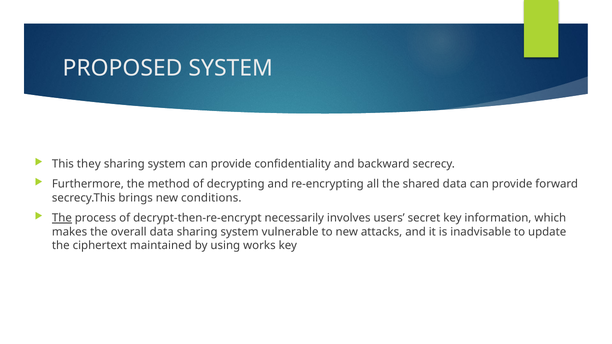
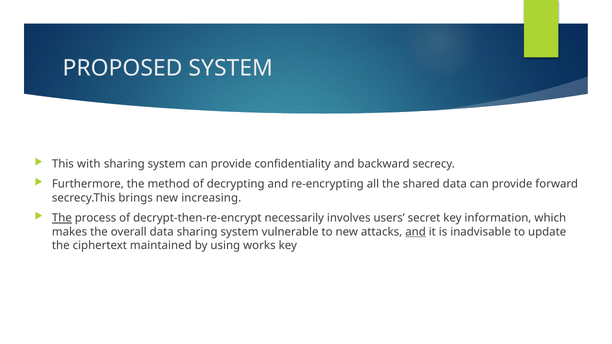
they: they -> with
conditions: conditions -> increasing
and at (416, 232) underline: none -> present
